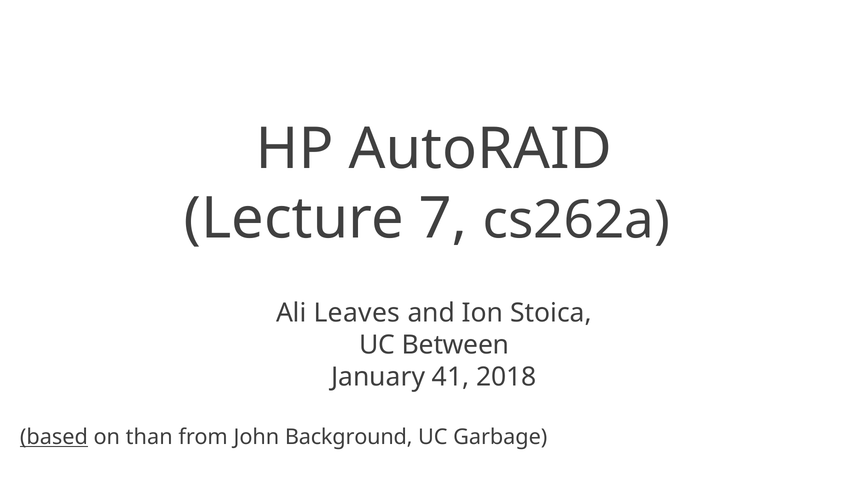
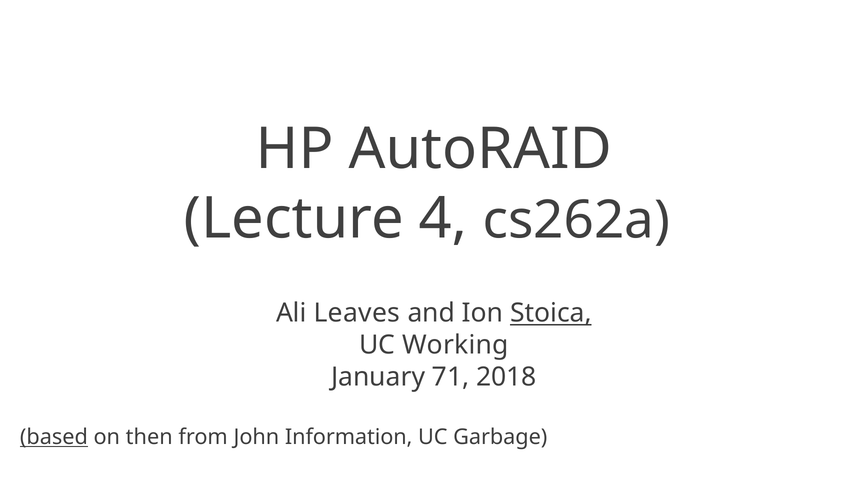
7: 7 -> 4
Stoica underline: none -> present
Between: Between -> Working
41: 41 -> 71
than: than -> then
Background: Background -> Information
